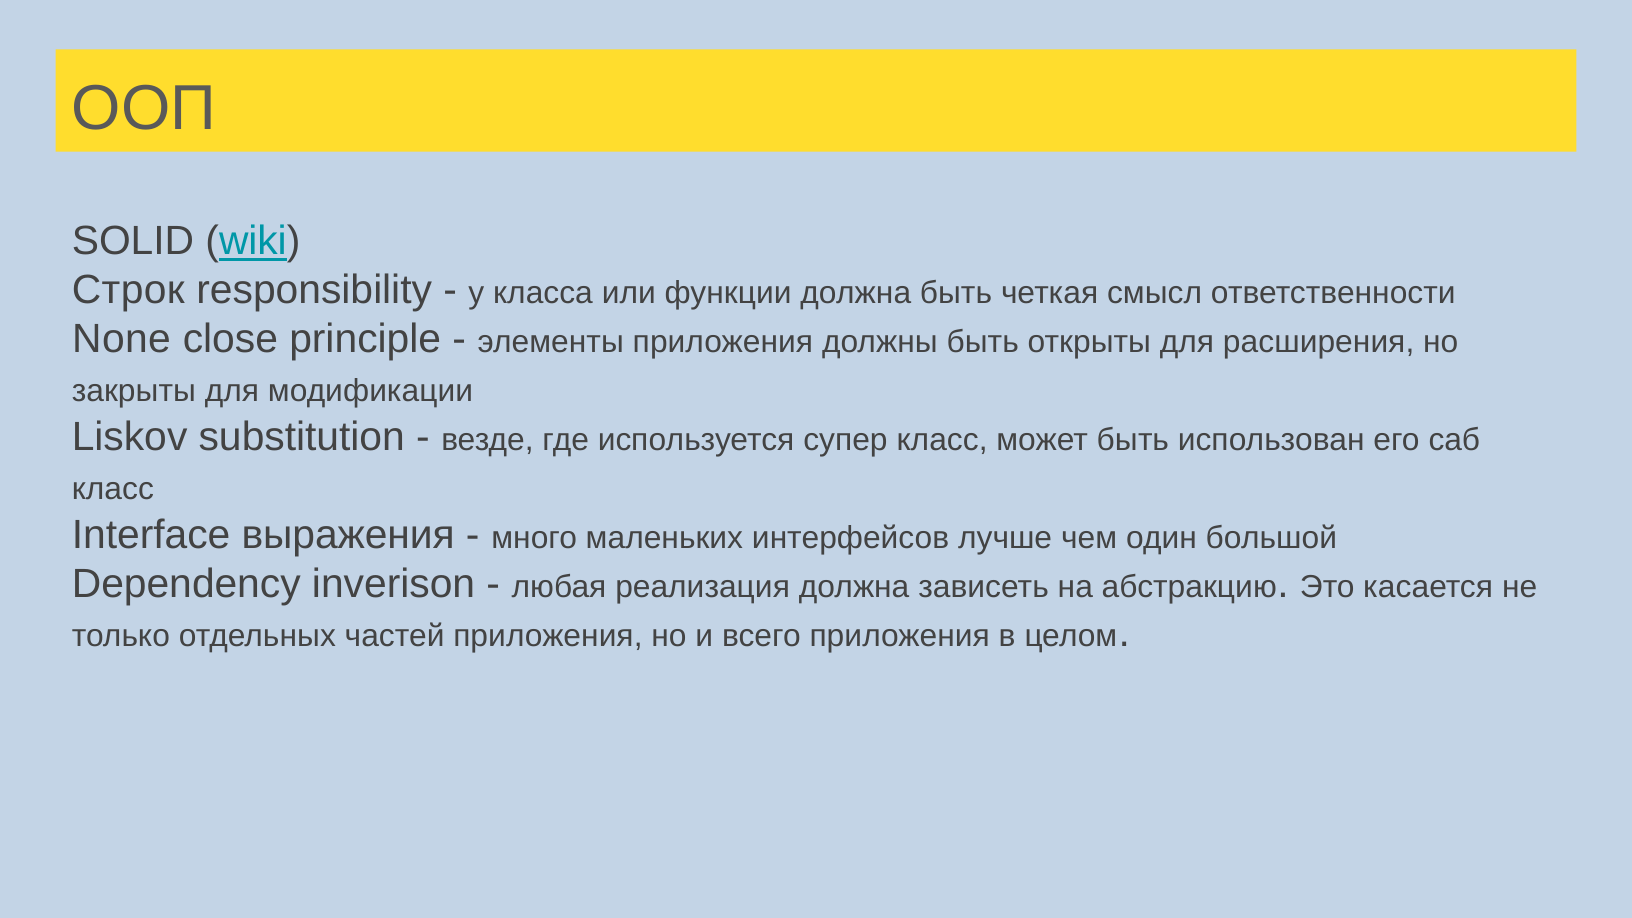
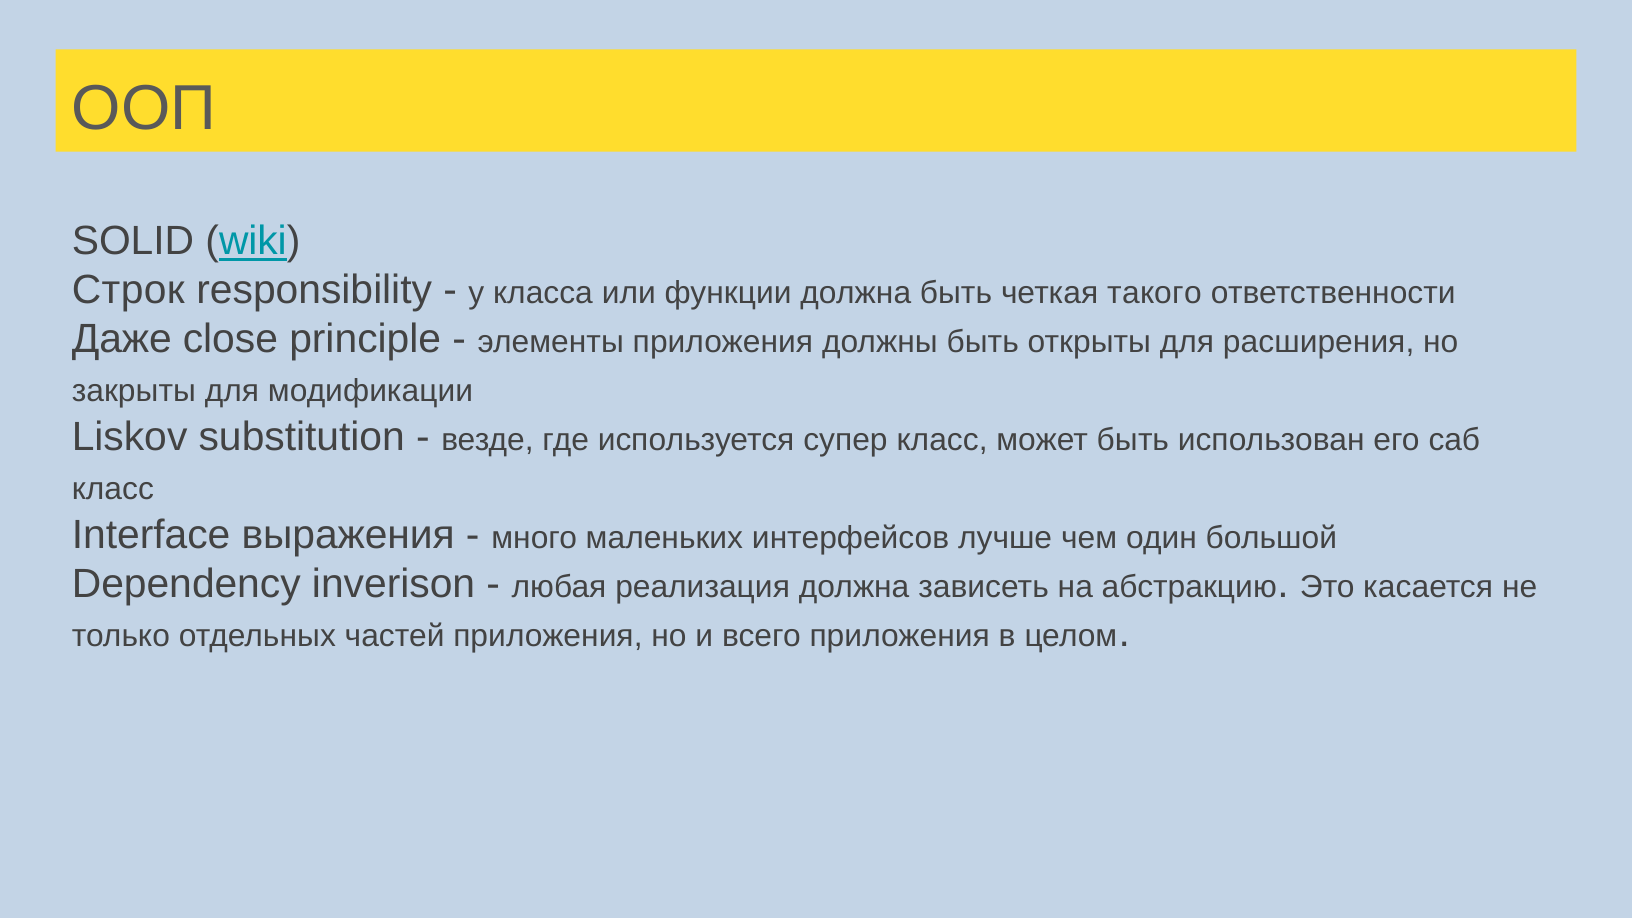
смысл: смысл -> такого
None: None -> Даже
